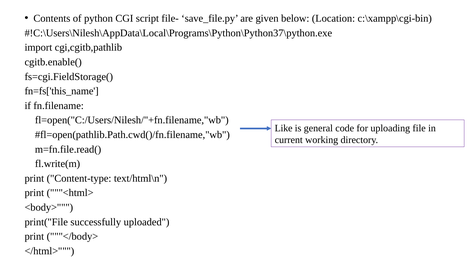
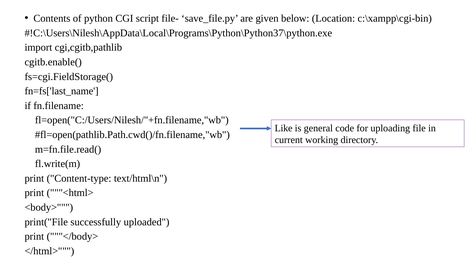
fn=fs['this_name: fn=fs['this_name -> fn=fs['last_name
